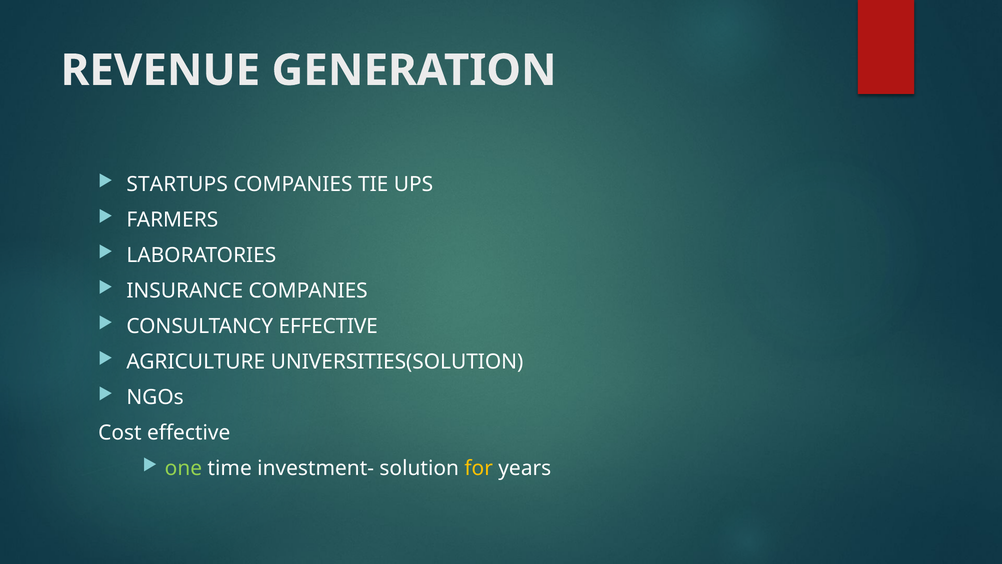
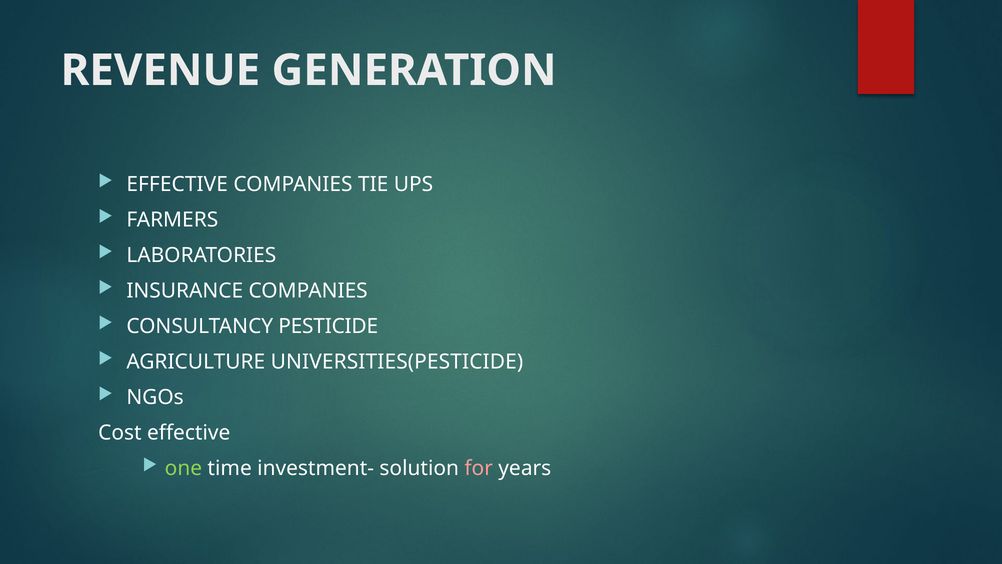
STARTUPS at (177, 184): STARTUPS -> EFFECTIVE
CONSULTANCY EFFECTIVE: EFFECTIVE -> PESTICIDE
UNIVERSITIES(SOLUTION: UNIVERSITIES(SOLUTION -> UNIVERSITIES(PESTICIDE
for colour: yellow -> pink
